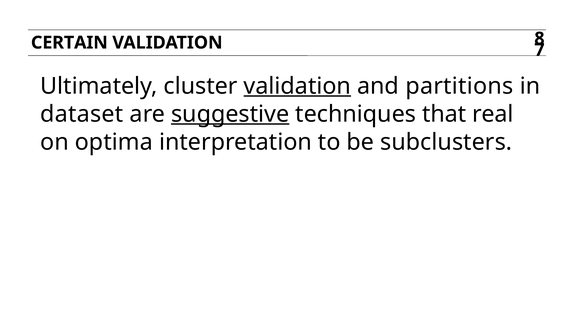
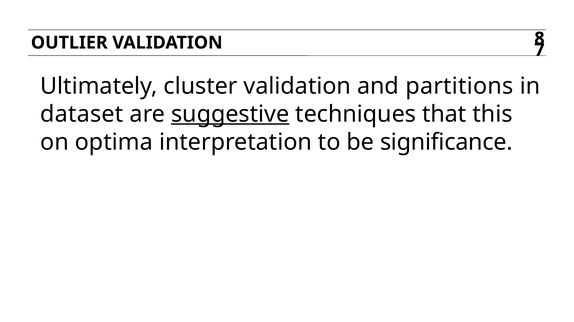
CERTAIN: CERTAIN -> OUTLIER
validation at (297, 86) underline: present -> none
real: real -> this
subclusters: subclusters -> significance
